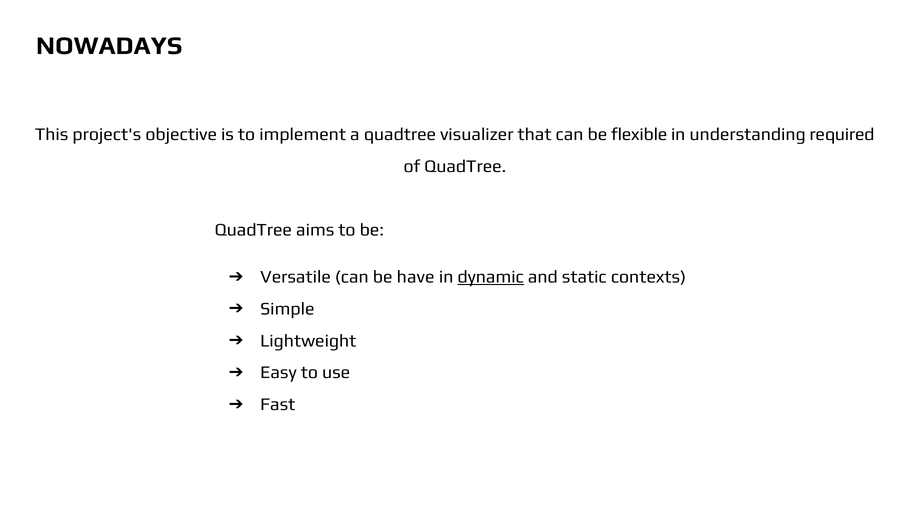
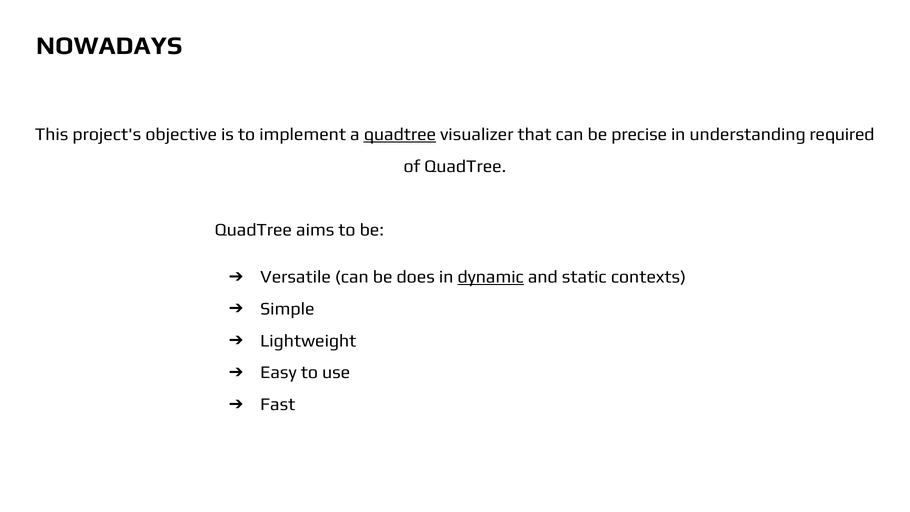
quadtree at (400, 134) underline: none -> present
flexible: flexible -> precise
have: have -> does
